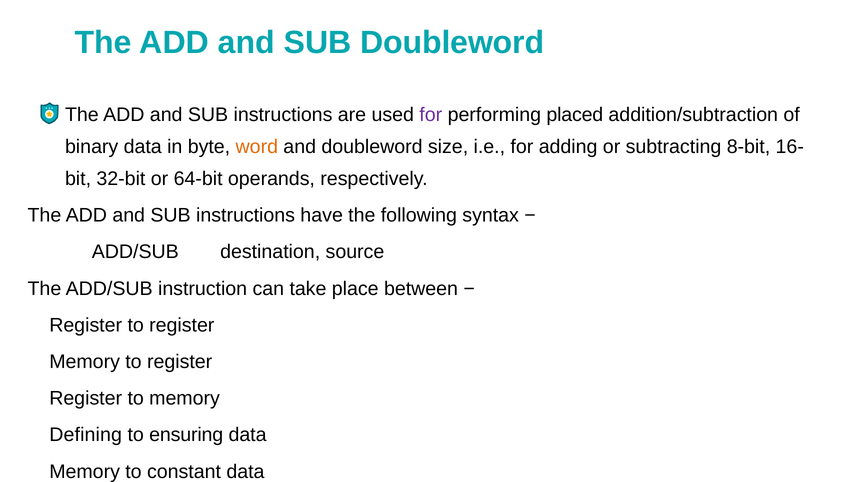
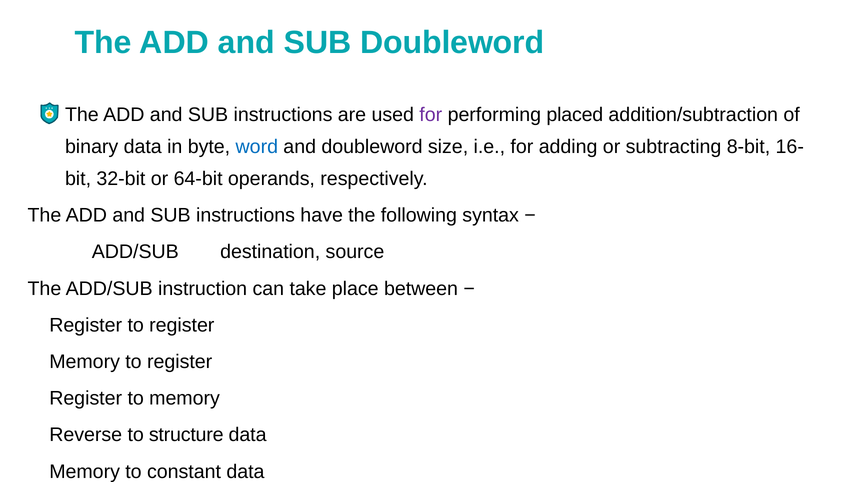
word colour: orange -> blue
Defining: Defining -> Reverse
ensuring: ensuring -> structure
